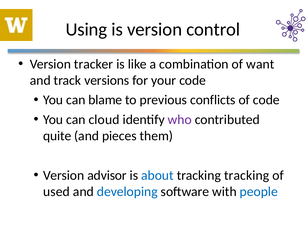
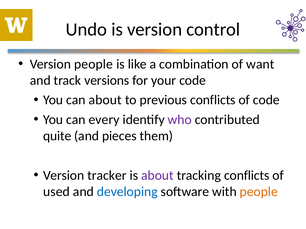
Using: Using -> Undo
Version tracker: tracker -> people
can blame: blame -> about
cloud: cloud -> every
advisor: advisor -> tracker
about at (157, 176) colour: blue -> purple
tracking tracking: tracking -> conflicts
people at (259, 192) colour: blue -> orange
